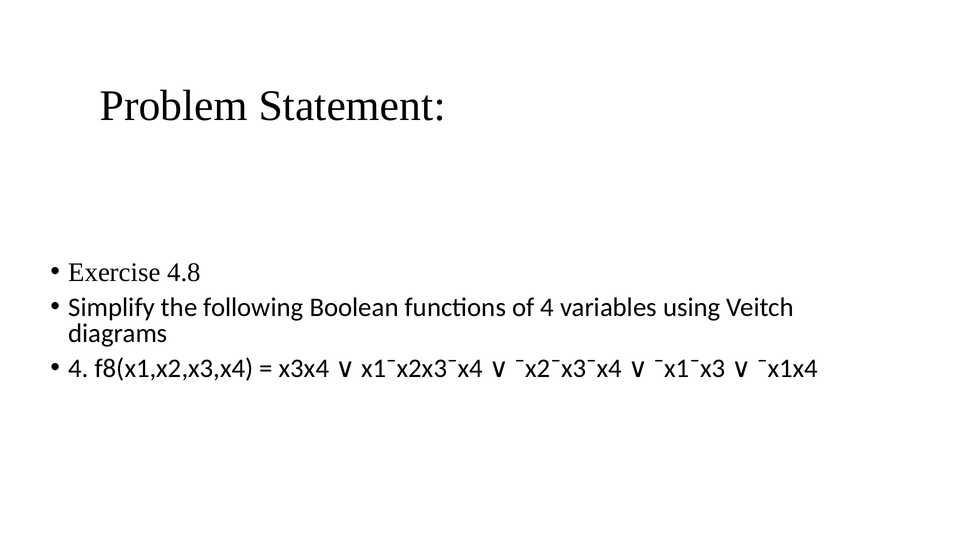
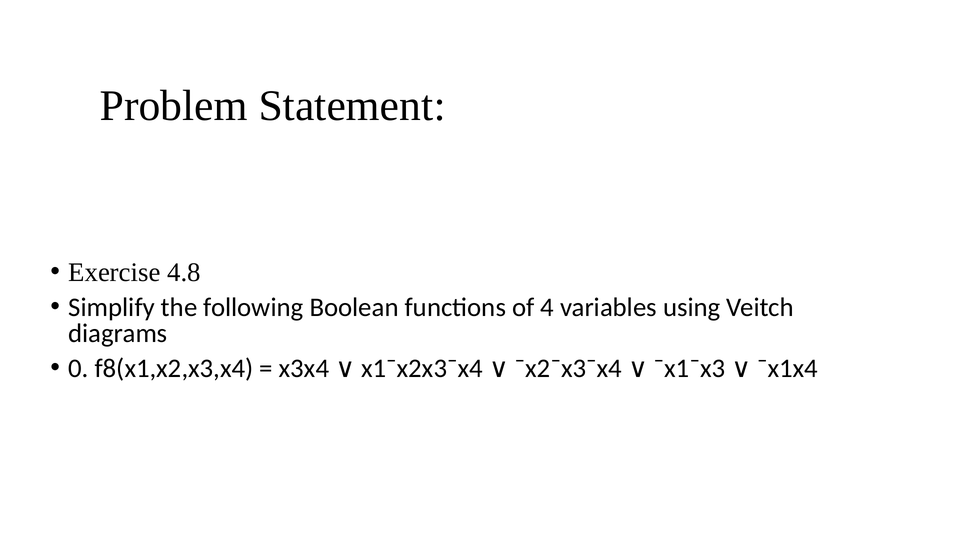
4 at (78, 369): 4 -> 0
